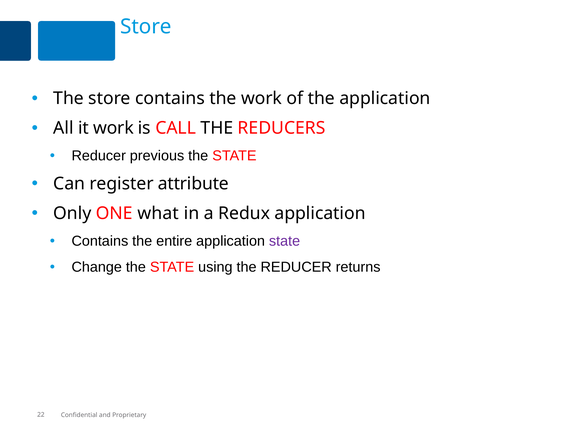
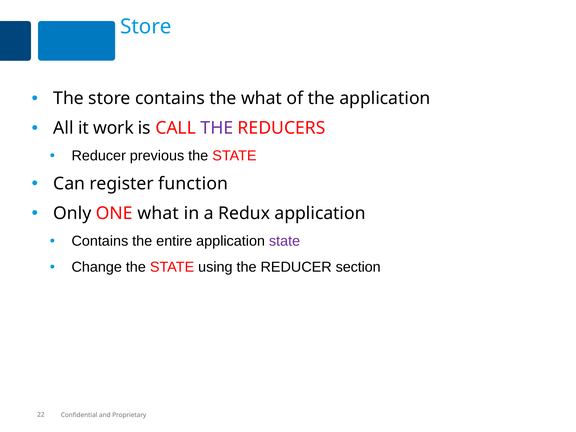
the work: work -> what
THE at (217, 128) colour: black -> purple
attribute: attribute -> function
returns: returns -> section
